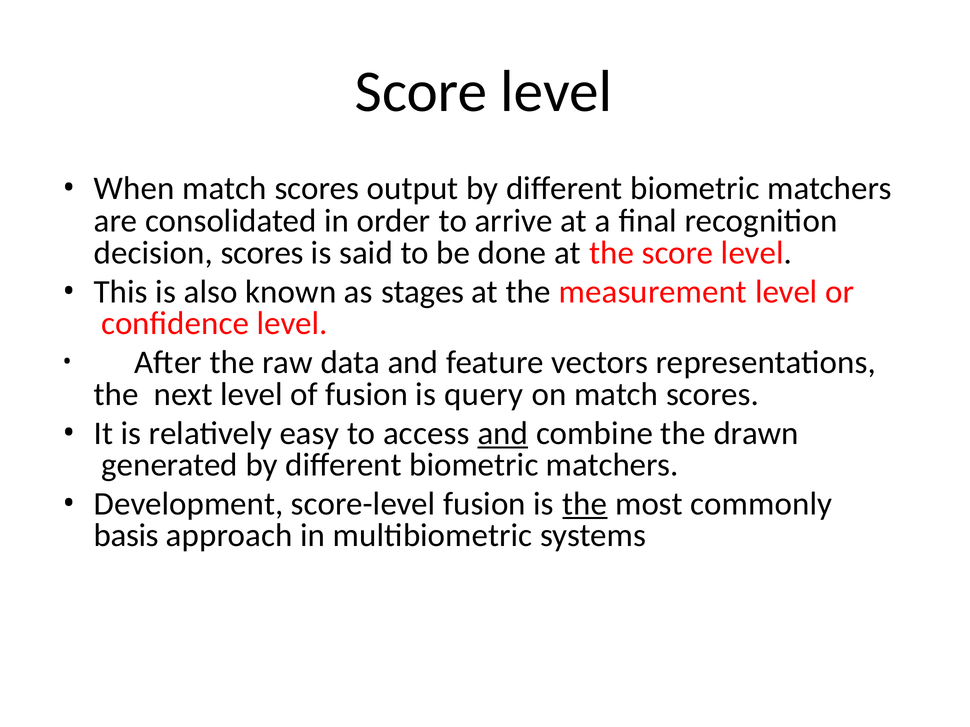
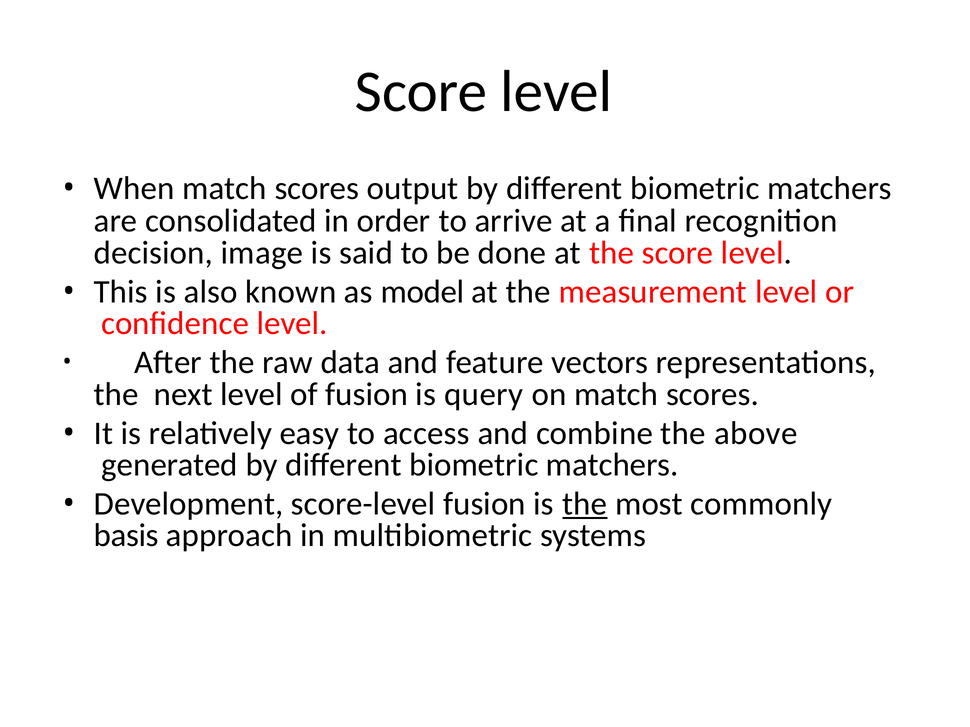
decision scores: scores -> image
stages: stages -> model
and at (503, 433) underline: present -> none
drawn: drawn -> above
